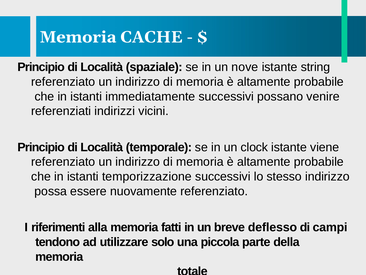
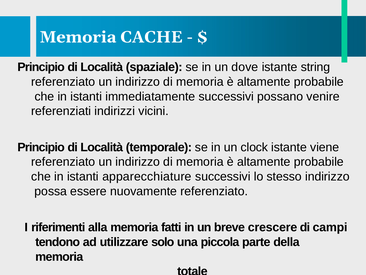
nove: nove -> dove
temporizzazione: temporizzazione -> apparecchiature
deflesso: deflesso -> crescere
